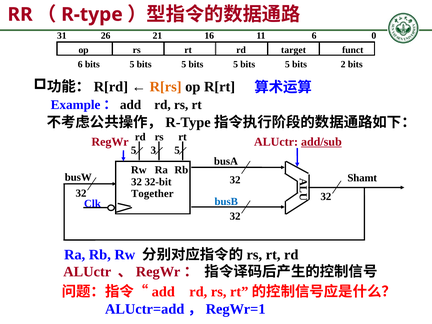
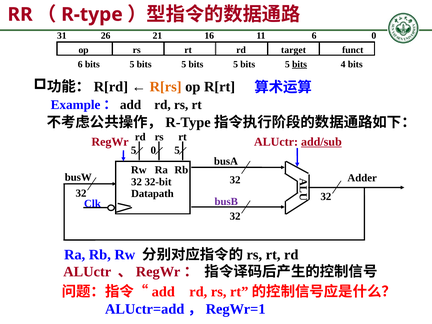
bits at (300, 64) underline: none -> present
2: 2 -> 4
5 3: 3 -> 0
Shamt: Shamt -> Adder
Together: Together -> Datapath
busB colour: blue -> purple
